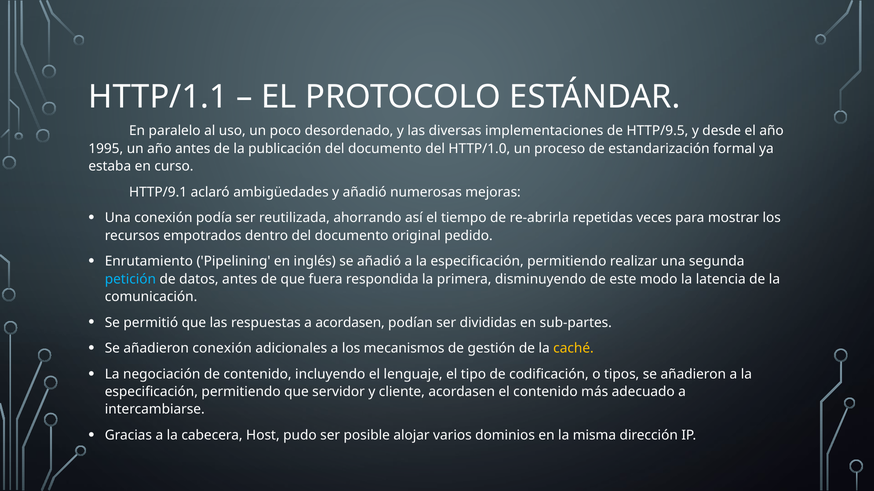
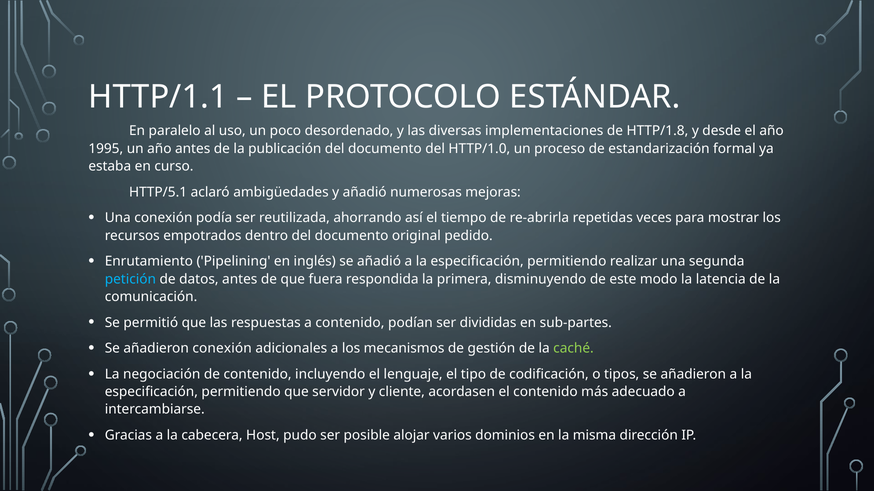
HTTP/9.5: HTTP/9.5 -> HTTP/1.8
HTTP/9.1: HTTP/9.1 -> HTTP/5.1
a acordasen: acordasen -> contenido
caché colour: yellow -> light green
